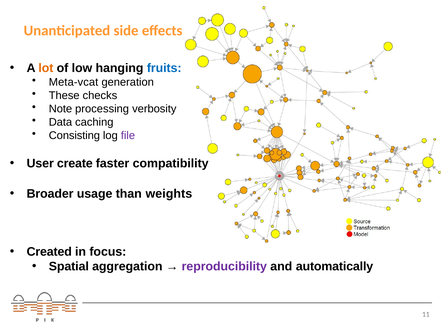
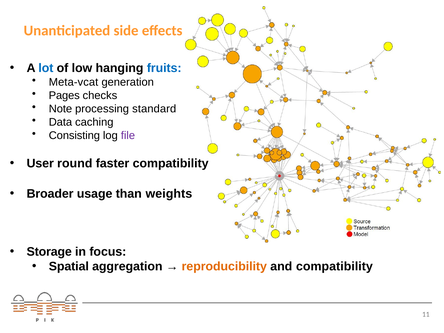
lot colour: orange -> blue
These: These -> Pages
verbosity: verbosity -> standard
create: create -> round
Created: Created -> Storage
reproducibility colour: purple -> orange
and automatically: automatically -> compatibility
